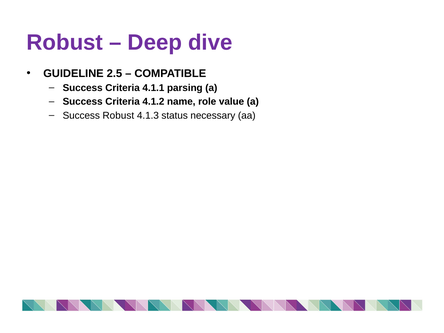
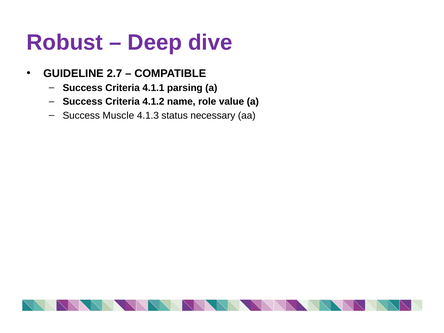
2.5: 2.5 -> 2.7
Success Robust: Robust -> Muscle
